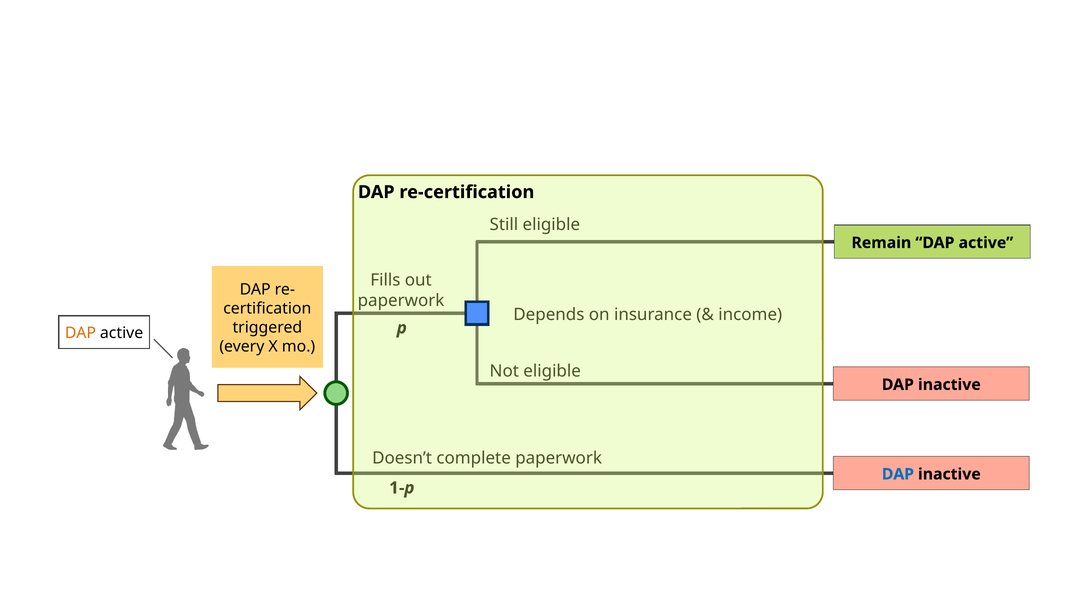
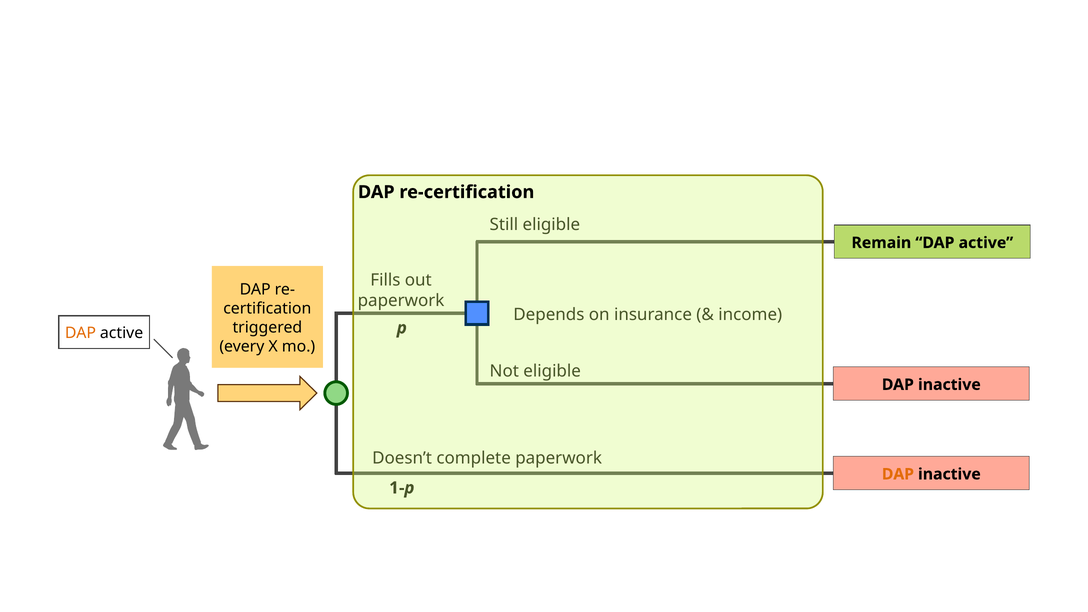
DAP at (898, 474) colour: blue -> orange
